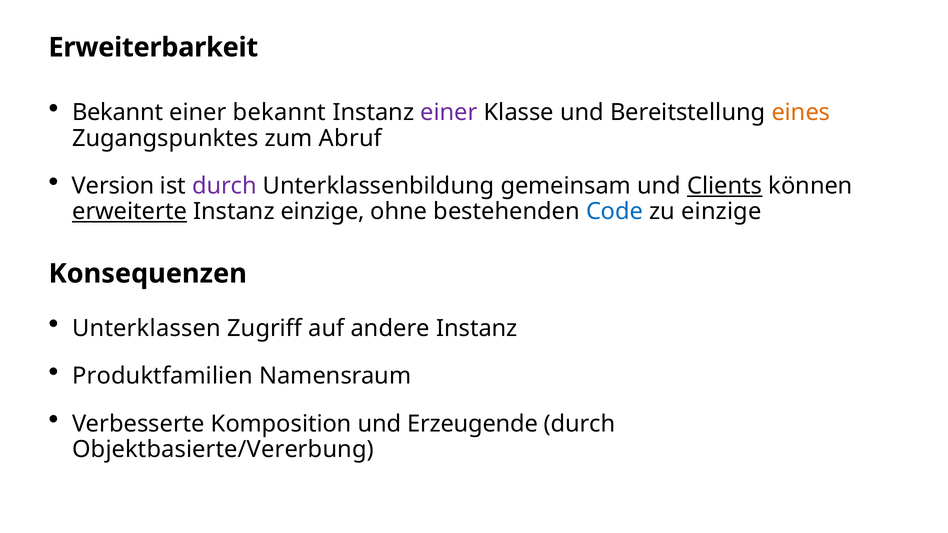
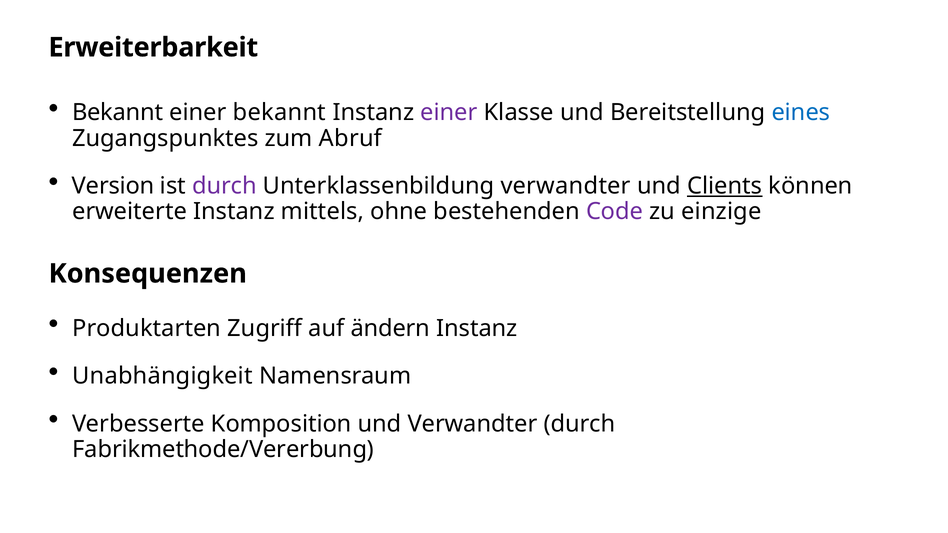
eines colour: orange -> blue
Unterklassenbildung gemeinsam: gemeinsam -> verwandter
erweiterte underline: present -> none
Instanz einzige: einzige -> mittels
Code colour: blue -> purple
Unterklassen: Unterklassen -> Produktarten
andere: andere -> ändern
Produktfamilien: Produktfamilien -> Unabhängigkeit
und Erzeugende: Erzeugende -> Verwandter
Objektbasierte/Vererbung: Objektbasierte/Vererbung -> Fabrikmethode/Vererbung
